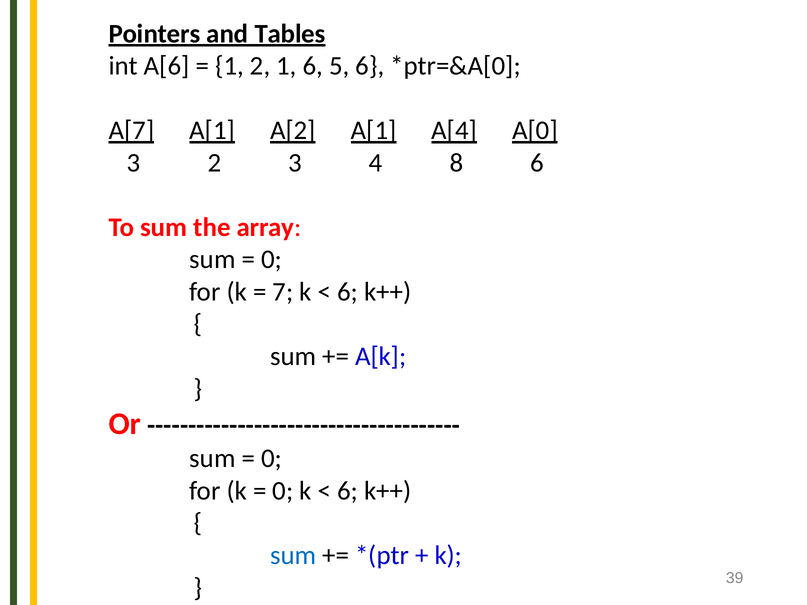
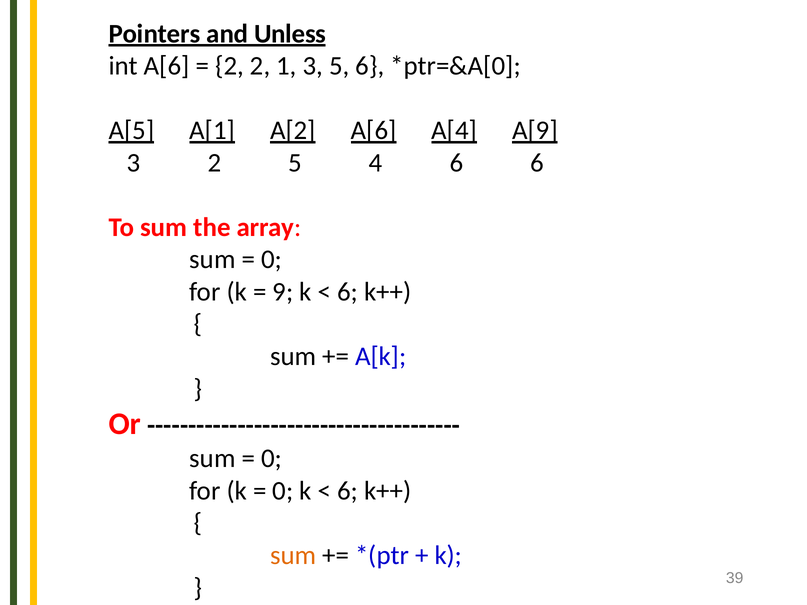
Tables: Tables -> Unless
1 at (229, 66): 1 -> 2
1 6: 6 -> 3
A[7: A[7 -> A[5
A[2 A[1: A[1 -> A[6
A[0: A[0 -> A[9
2 3: 3 -> 5
4 8: 8 -> 6
7: 7 -> 9
sum at (293, 556) colour: blue -> orange
